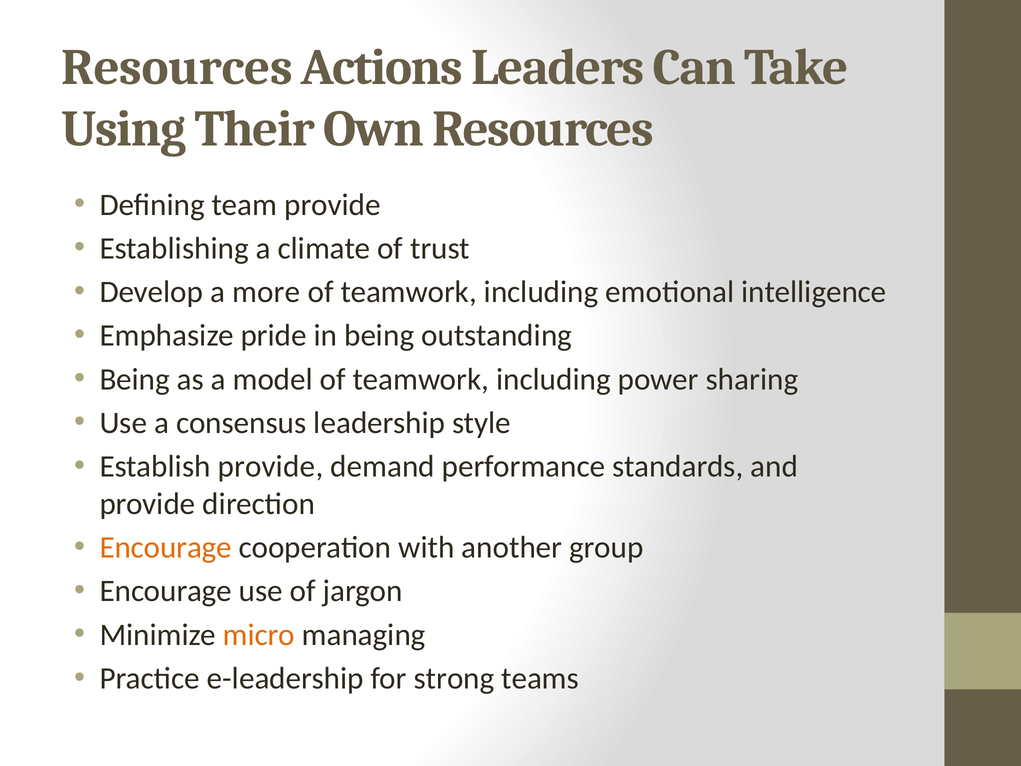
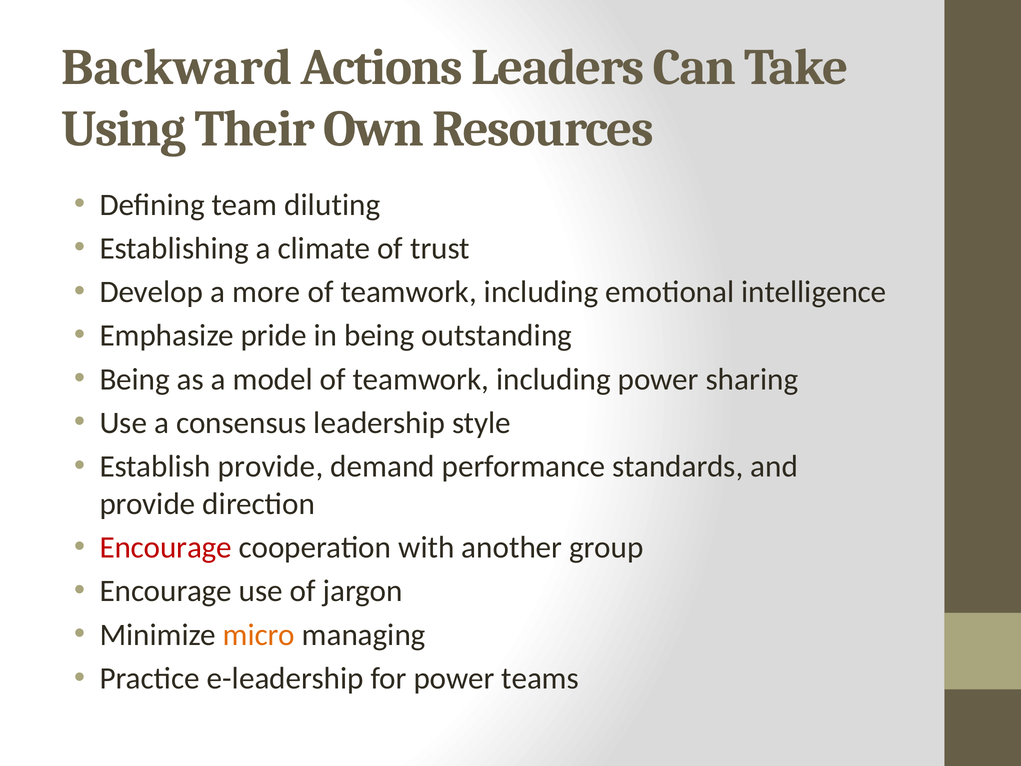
Resources at (177, 67): Resources -> Backward
team provide: provide -> diluting
Encourage at (166, 547) colour: orange -> red
for strong: strong -> power
